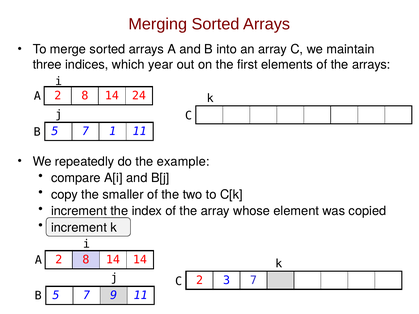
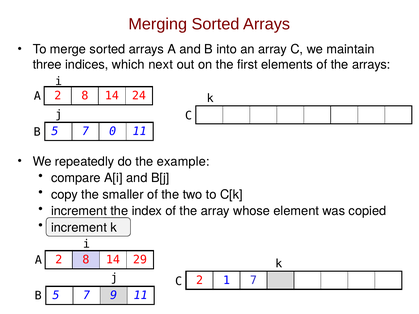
year: year -> next
1: 1 -> 0
14 14: 14 -> 29
3: 3 -> 1
